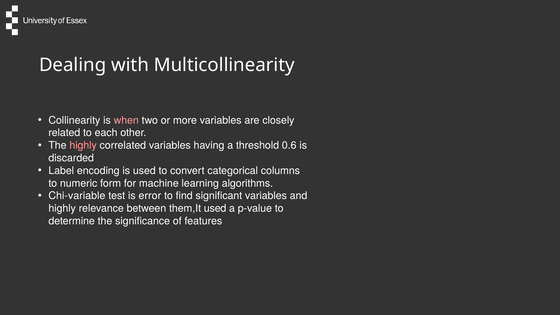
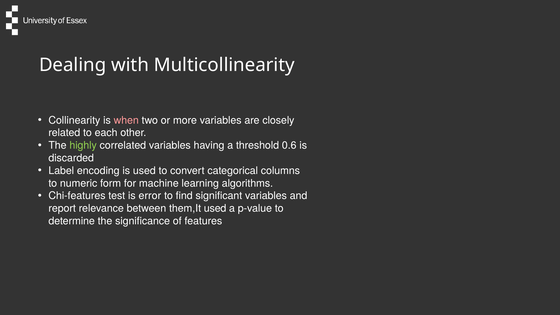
highly at (83, 145) colour: pink -> light green
Chi-variable: Chi-variable -> Chi-features
highly at (62, 208): highly -> report
